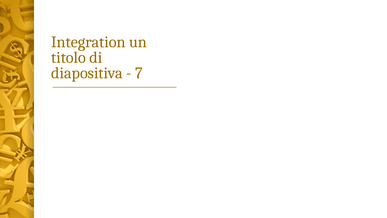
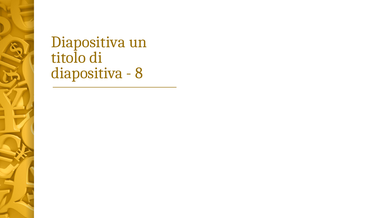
Integration at (88, 42): Integration -> Diapositiva
7: 7 -> 8
